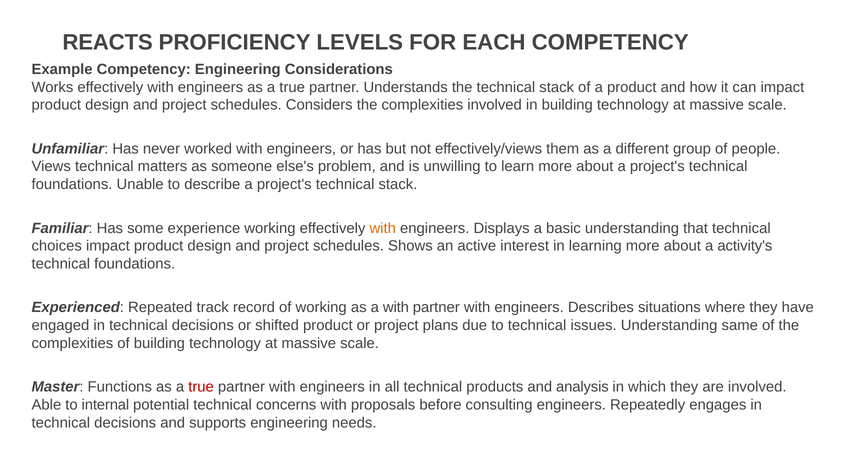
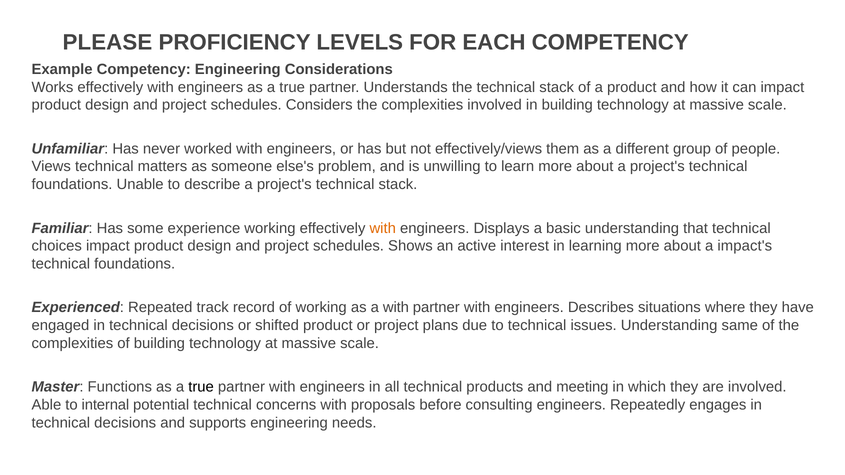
REACTS: REACTS -> PLEASE
activity's: activity's -> impact's
true at (201, 387) colour: red -> black
analysis: analysis -> meeting
